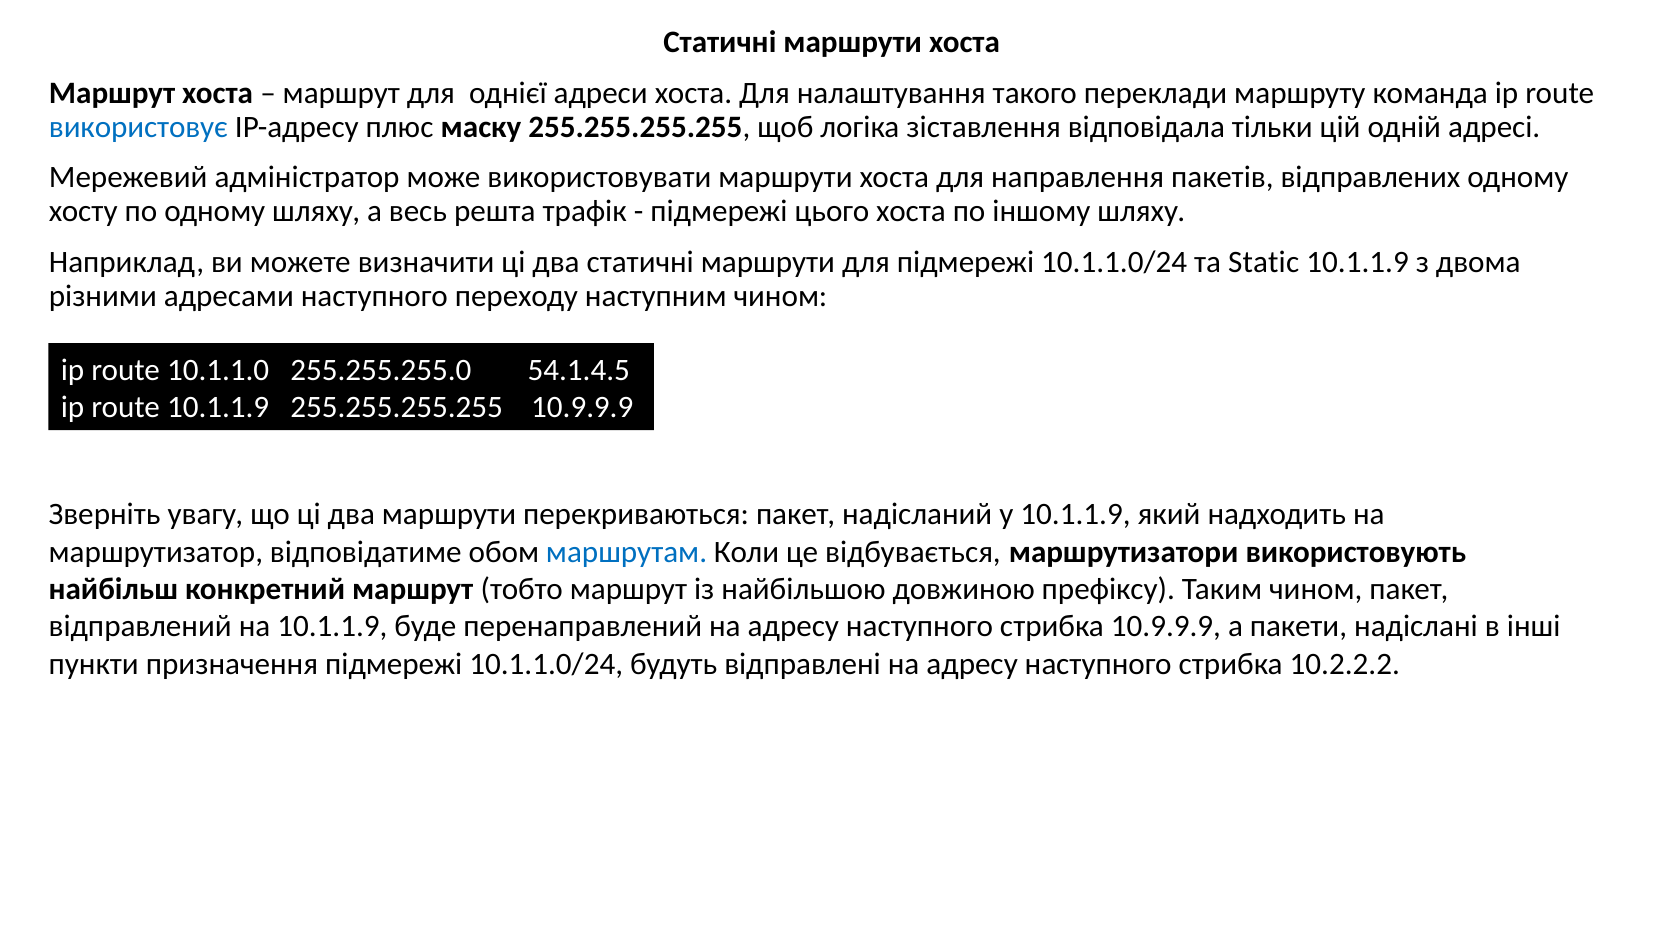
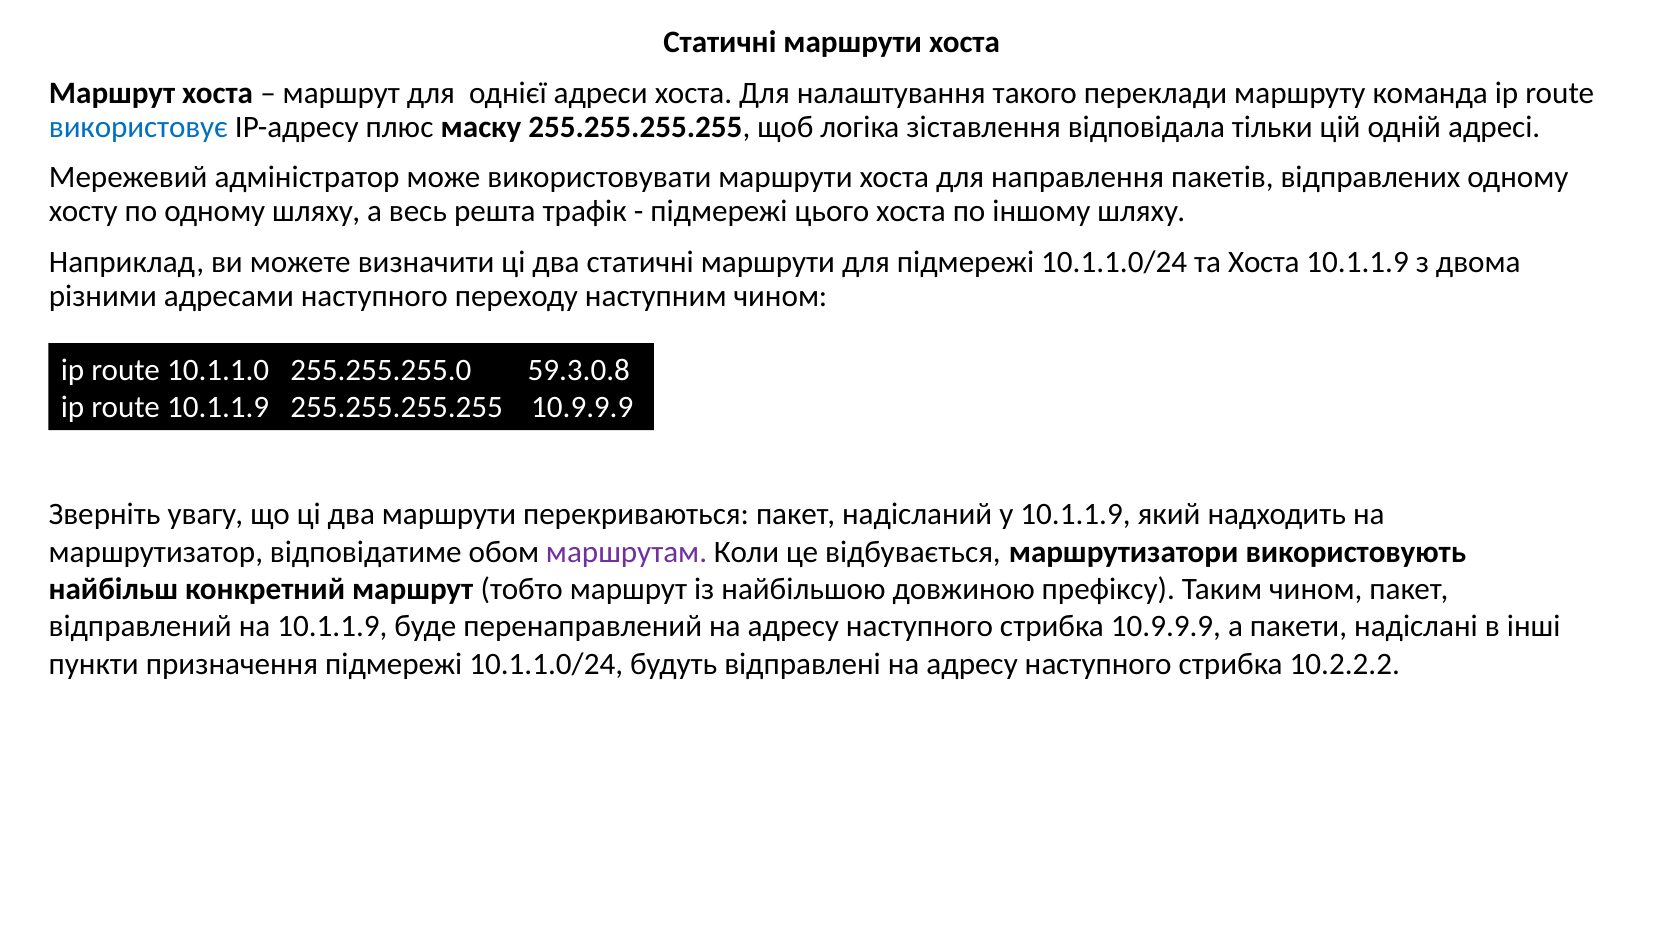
та Static: Static -> Хоста
54.1.4.5: 54.1.4.5 -> 59.3.0.8
маршрутам colour: blue -> purple
